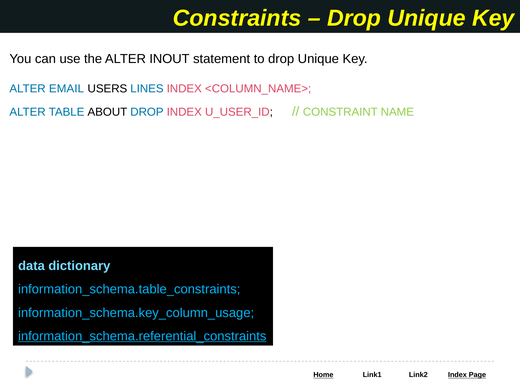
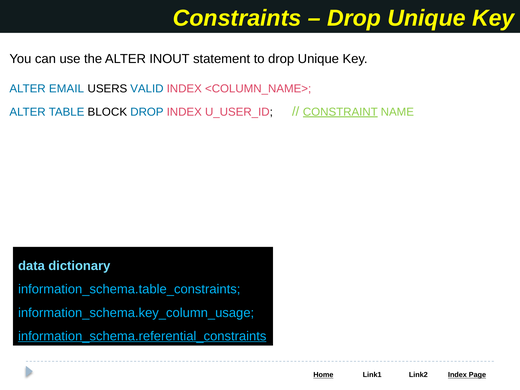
LINES: LINES -> VALID
ABOUT: ABOUT -> BLOCK
CONSTRAINT underline: none -> present
